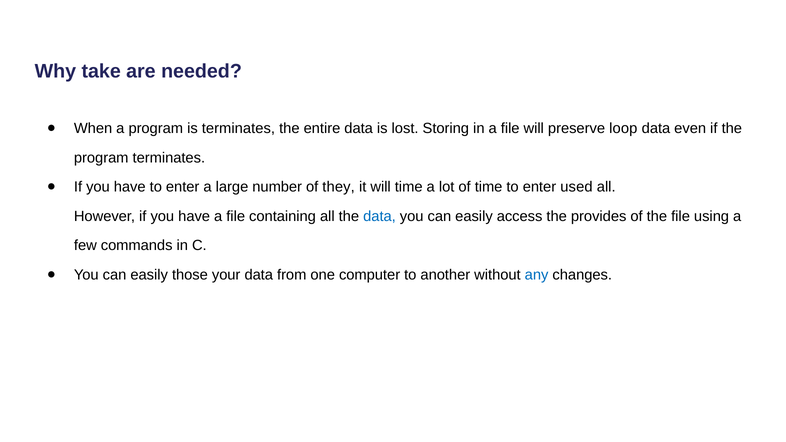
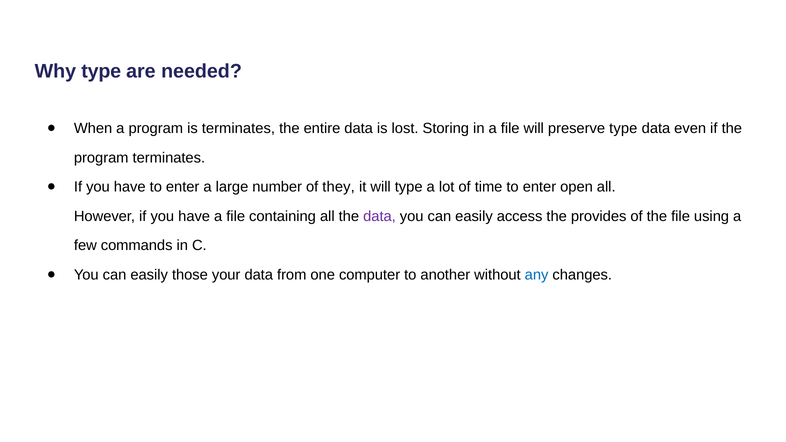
Why take: take -> type
preserve loop: loop -> type
will time: time -> type
used: used -> open
data at (379, 216) colour: blue -> purple
